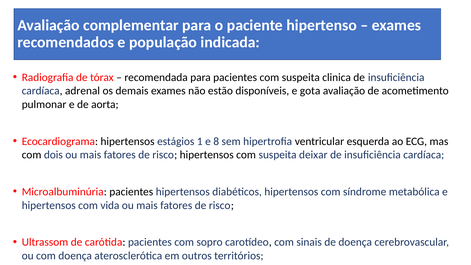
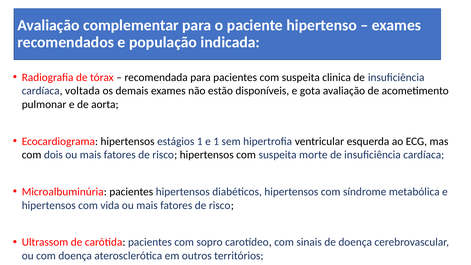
adrenal: adrenal -> voltada
e 8: 8 -> 1
deixar: deixar -> morte
